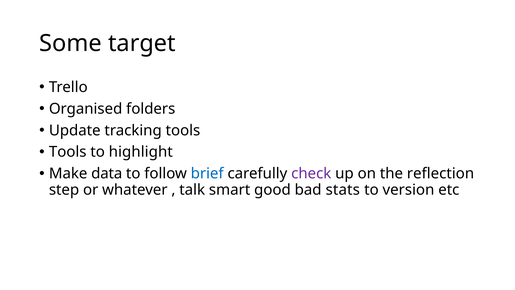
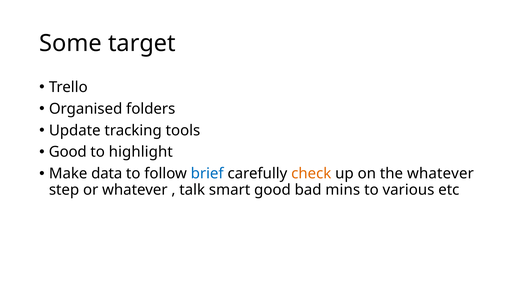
Tools at (68, 152): Tools -> Good
check colour: purple -> orange
the reflection: reflection -> whatever
stats: stats -> mins
version: version -> various
